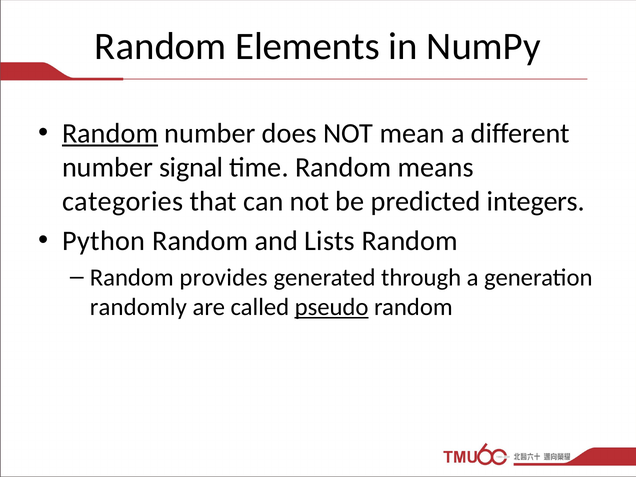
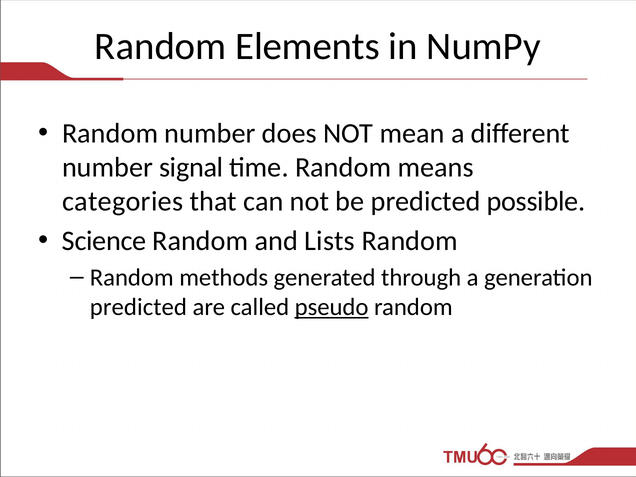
Random at (110, 133) underline: present -> none
integers: integers -> possible
Python: Python -> Science
provides: provides -> methods
randomly at (138, 307): randomly -> predicted
